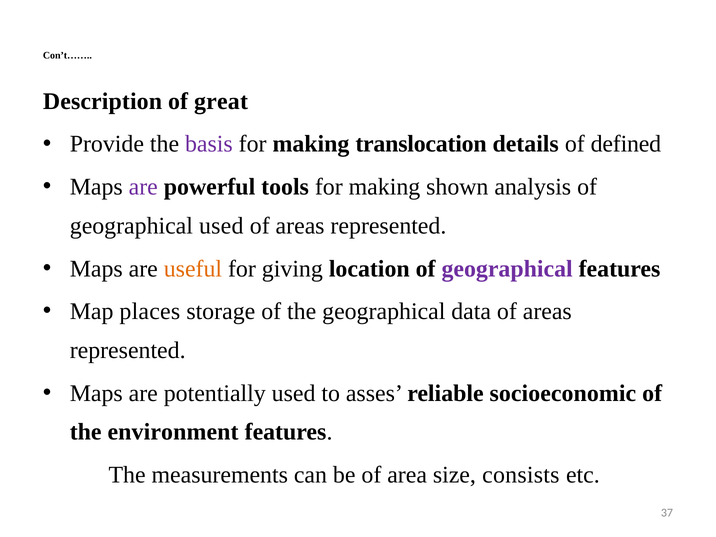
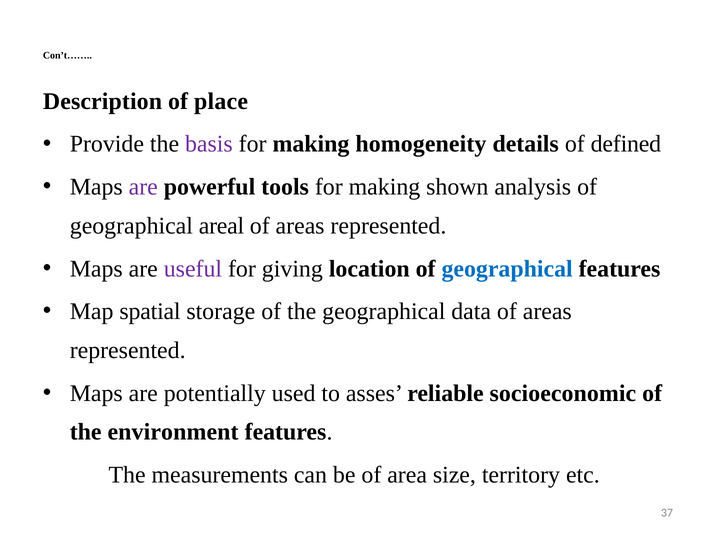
great: great -> place
translocation: translocation -> homogeneity
geographical used: used -> areal
useful colour: orange -> purple
geographical at (507, 269) colour: purple -> blue
places: places -> spatial
consists: consists -> territory
